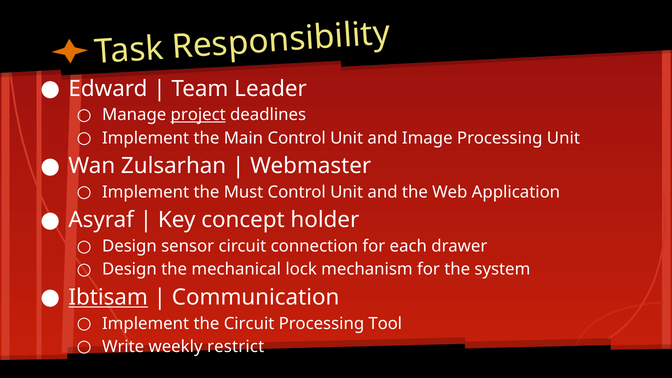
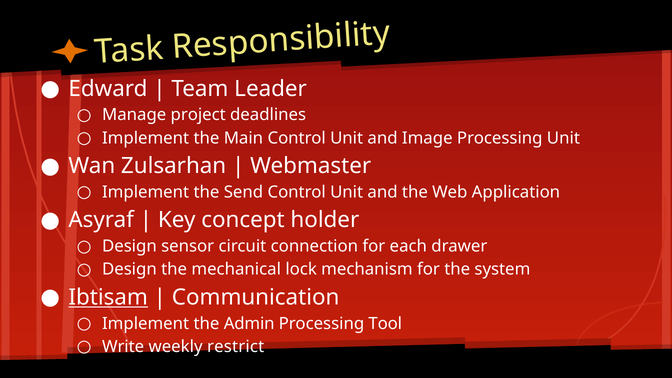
project underline: present -> none
Must: Must -> Send
the Circuit: Circuit -> Admin
